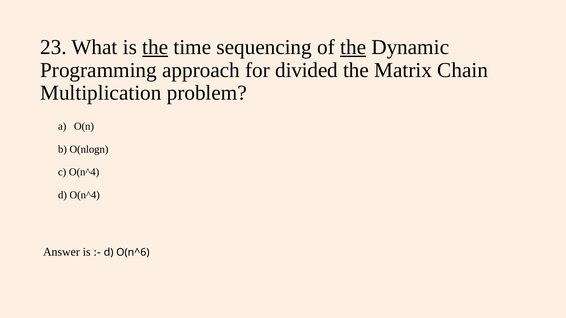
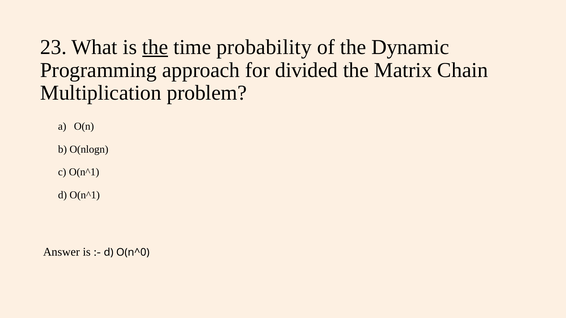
sequencing: sequencing -> probability
the at (353, 47) underline: present -> none
c O(n^4: O(n^4 -> O(n^1
d O(n^4: O(n^4 -> O(n^1
O(n^6: O(n^6 -> O(n^0
